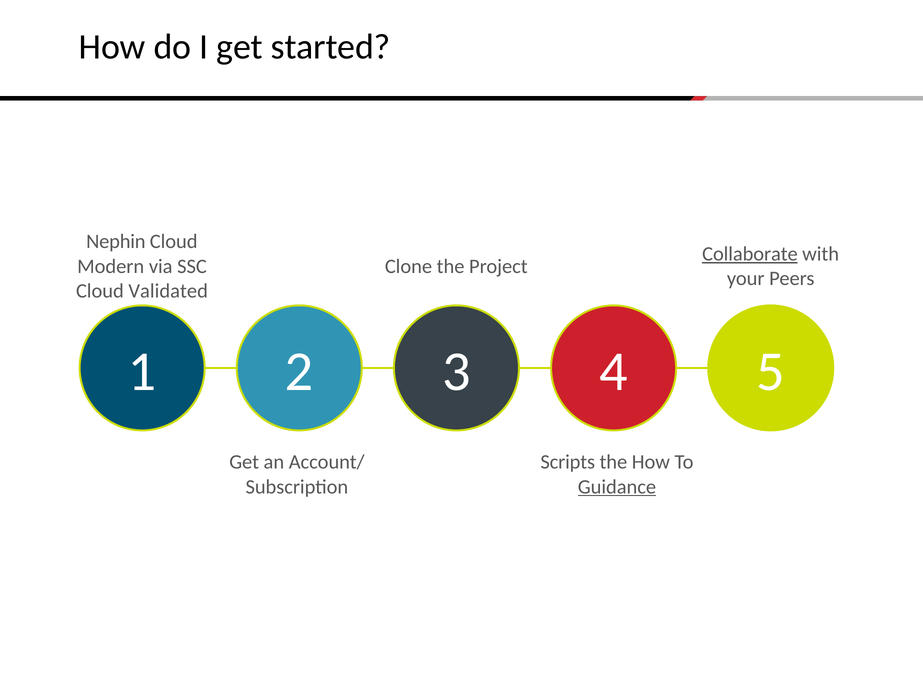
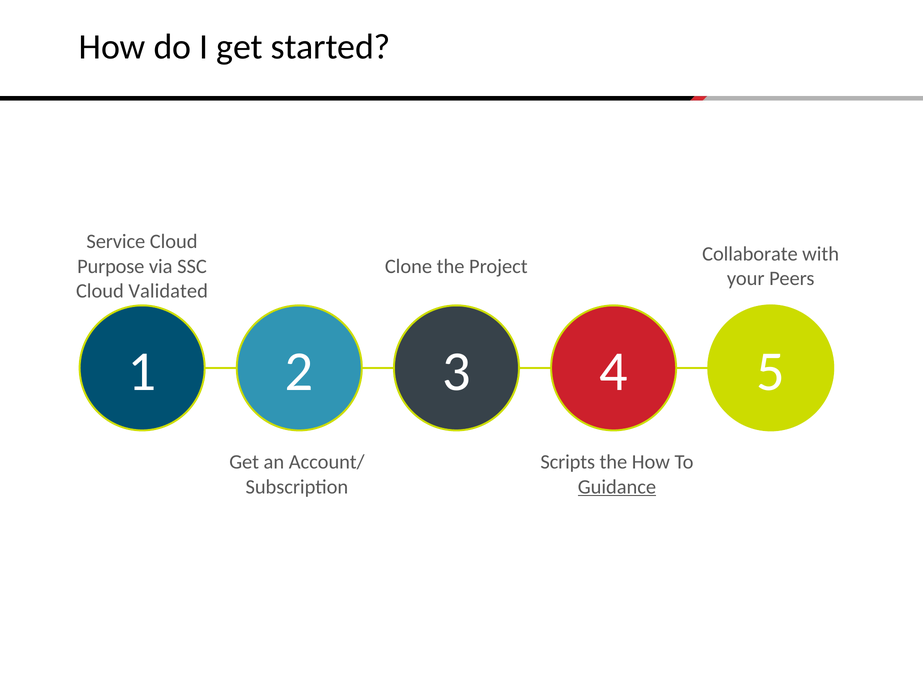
Nephin: Nephin -> Service
Collaborate underline: present -> none
Modern: Modern -> Purpose
